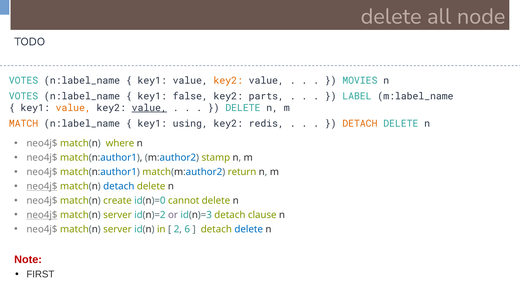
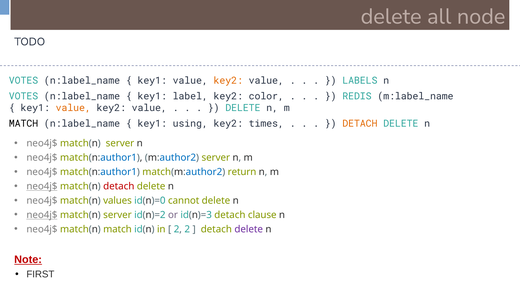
MOVIES: MOVIES -> LABELS
false: false -> label
parts: parts -> color
LABEL: LABEL -> REDIS
value at (149, 108) underline: present -> none
MATCH at (24, 123) colour: orange -> black
redis: redis -> times
where at (120, 143): where -> server
m:author2 stamp: stamp -> server
detach at (119, 186) colour: blue -> red
create: create -> values
server at (117, 229): server -> match
2 6: 6 -> 2
delete at (249, 229) colour: blue -> purple
Note underline: none -> present
